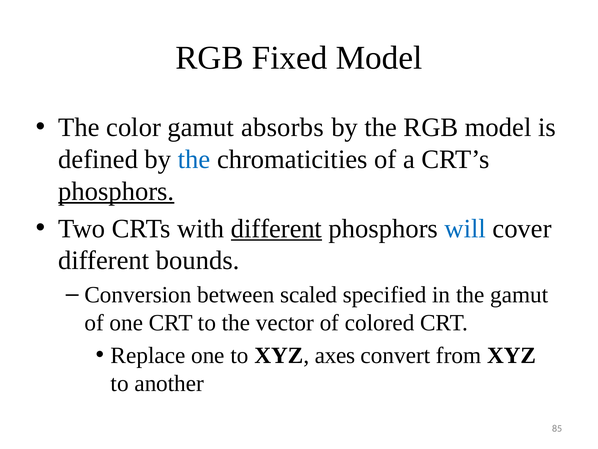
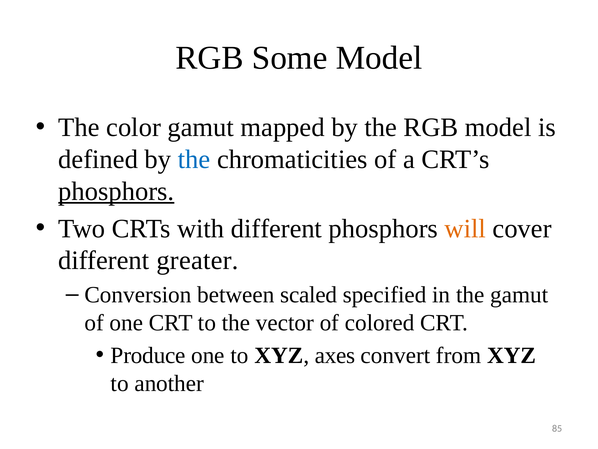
Fixed: Fixed -> Some
absorbs: absorbs -> mapped
different at (276, 228) underline: present -> none
will colour: blue -> orange
bounds: bounds -> greater
Replace: Replace -> Produce
